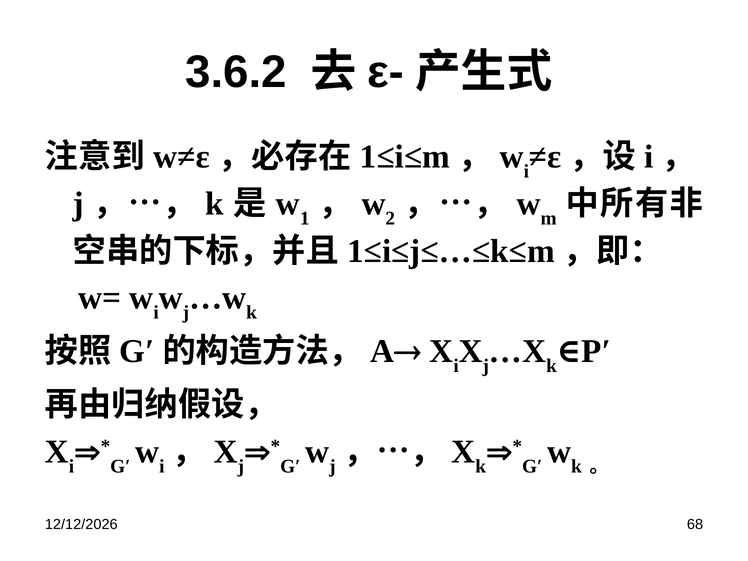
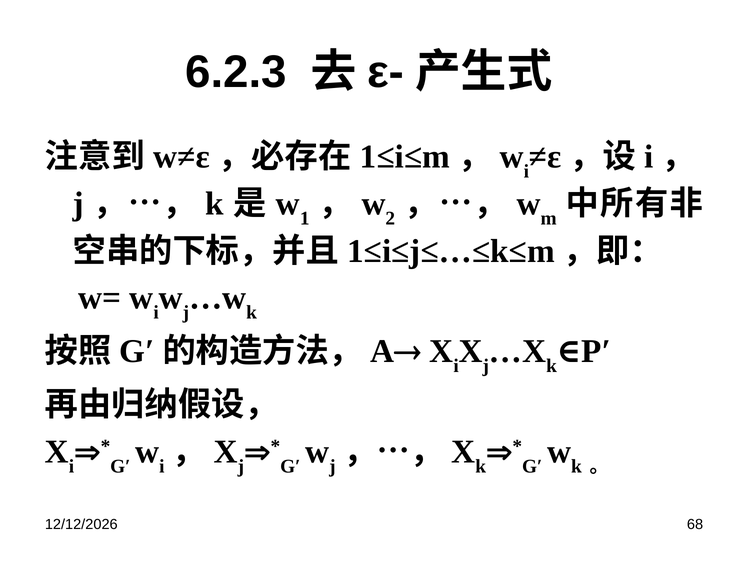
3.6.2: 3.6.2 -> 6.2.3
